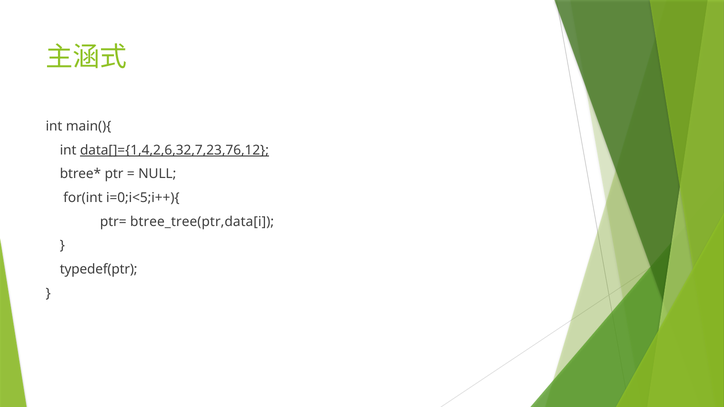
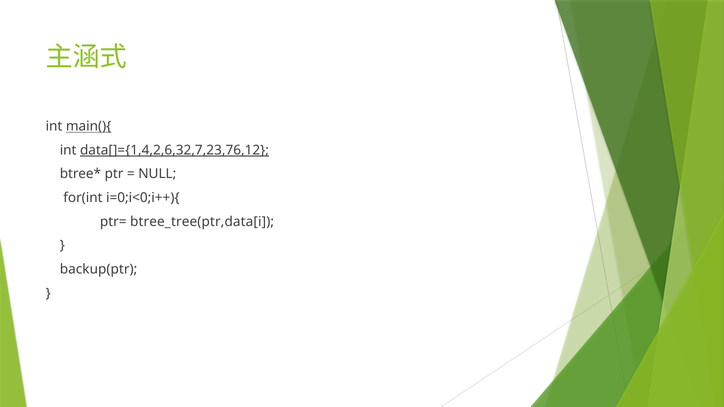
main(){ underline: none -> present
i=0;i<5;i++){: i=0;i<5;i++){ -> i=0;i<0;i++){
typedef(ptr: typedef(ptr -> backup(ptr
